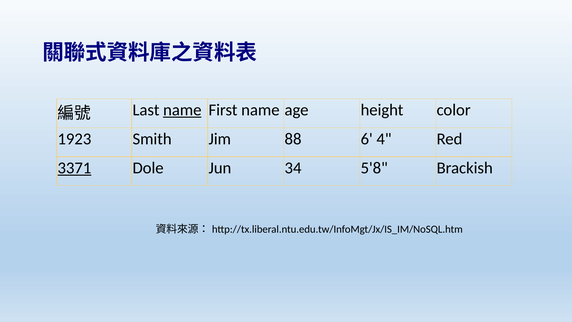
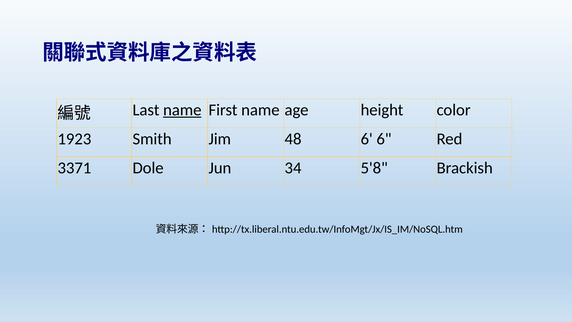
88: 88 -> 48
6 4: 4 -> 6
3371 underline: present -> none
